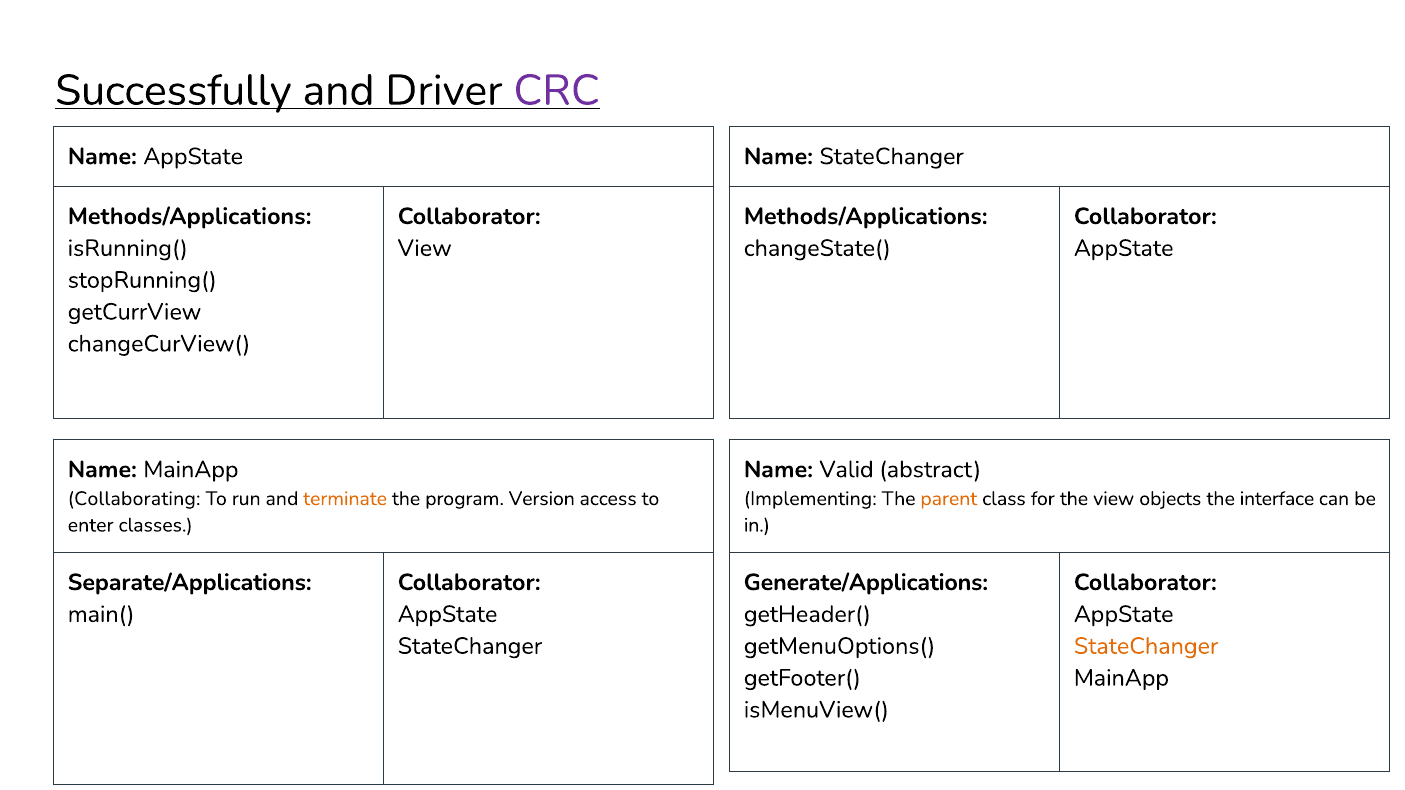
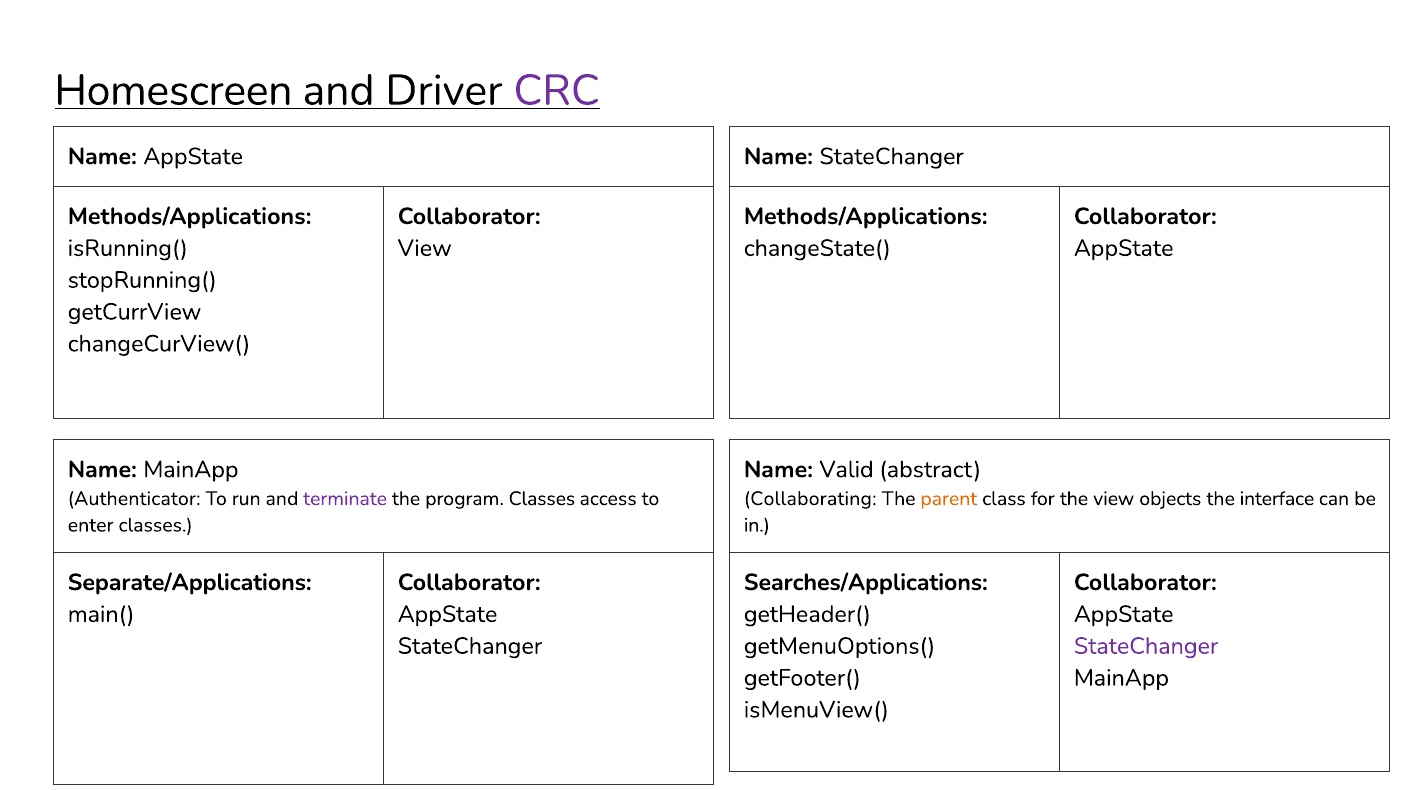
Successfully: Successfully -> Homescreen
Collaborating: Collaborating -> Authenticator
terminate colour: orange -> purple
program Version: Version -> Classes
Implementing: Implementing -> Collaborating
Generate/Applications: Generate/Applications -> Searches/Applications
StateChanger at (1146, 646) colour: orange -> purple
